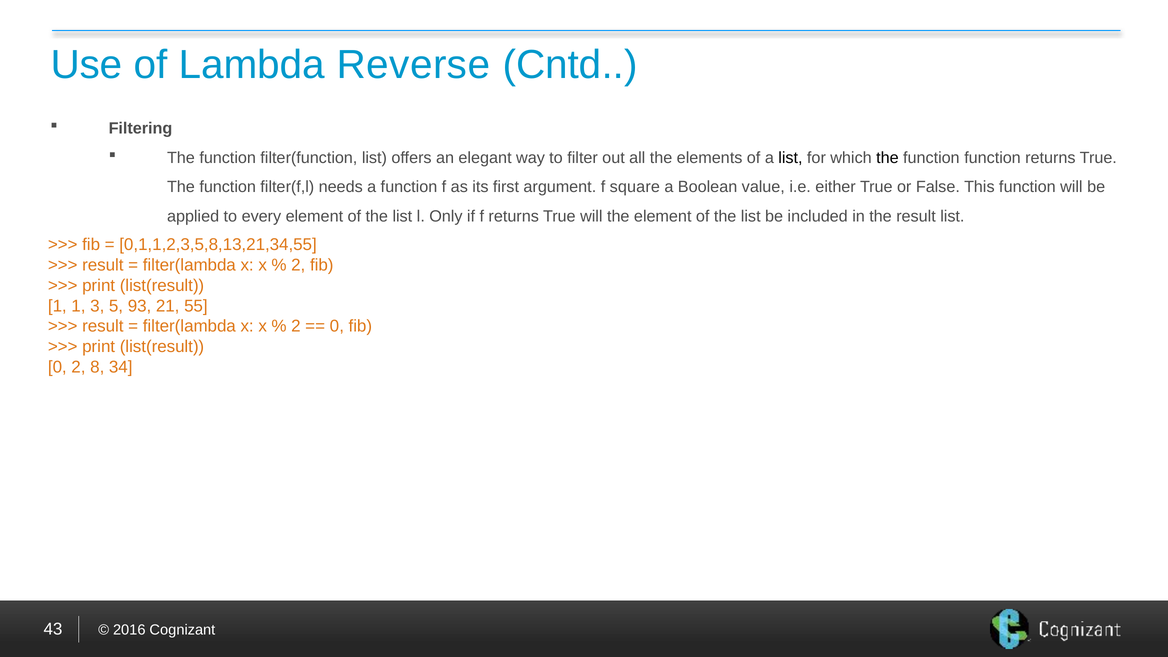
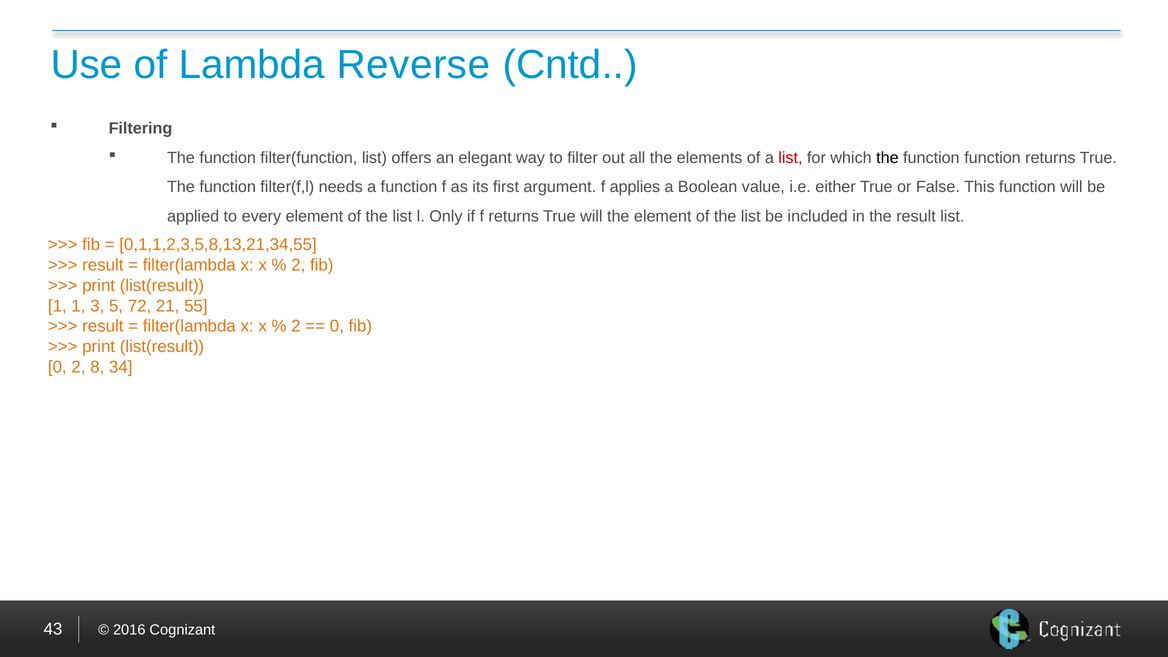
list at (790, 158) colour: black -> red
square: square -> applies
93: 93 -> 72
